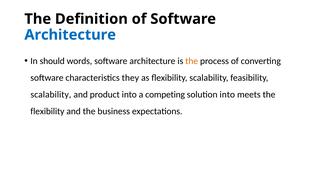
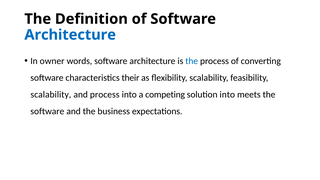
should: should -> owner
the at (192, 61) colour: orange -> blue
they: they -> their
and product: product -> process
flexibility at (47, 111): flexibility -> software
